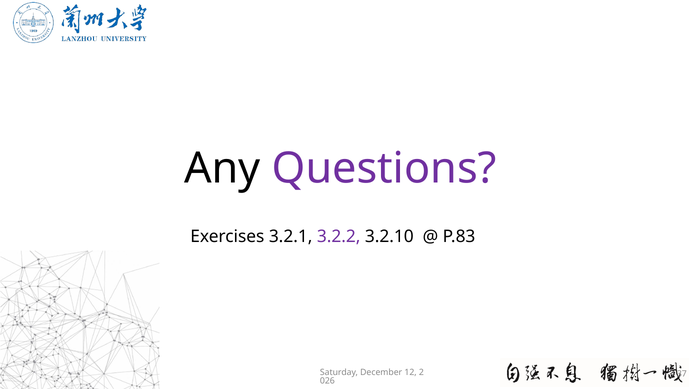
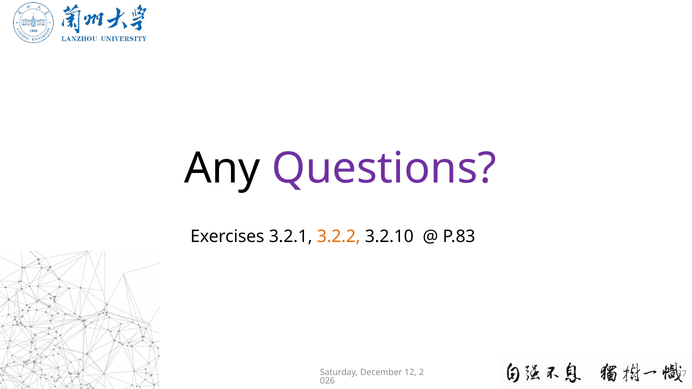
3.2.2 colour: purple -> orange
